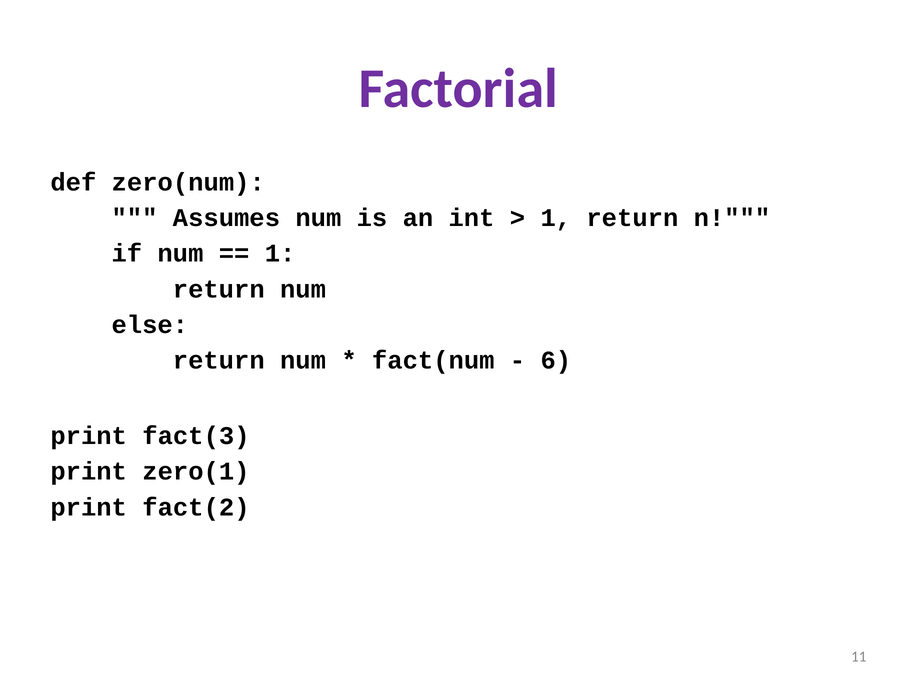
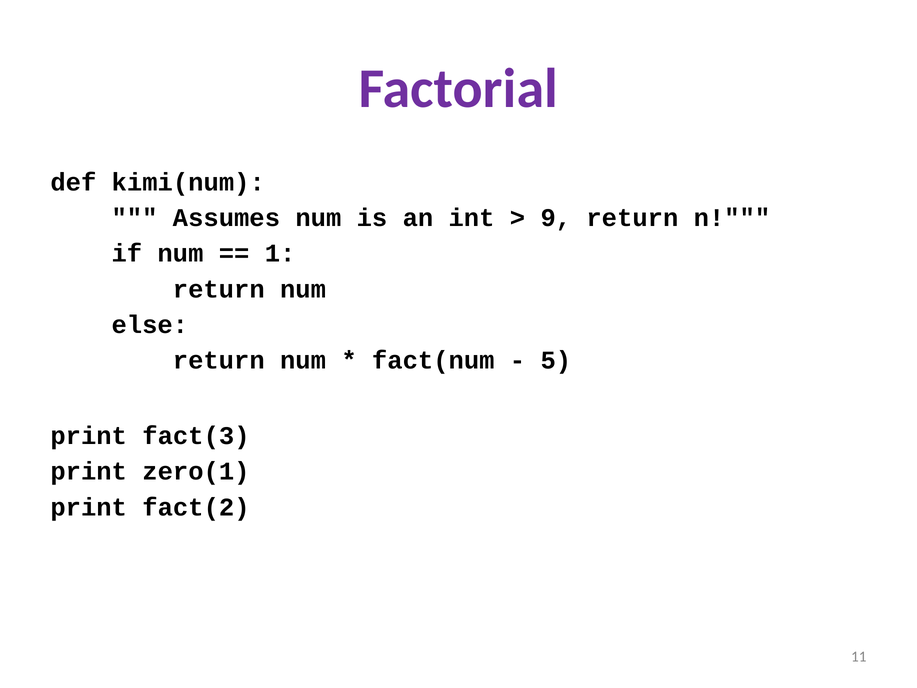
zero(num: zero(num -> kimi(num
1 at (556, 218): 1 -> 9
6: 6 -> 5
